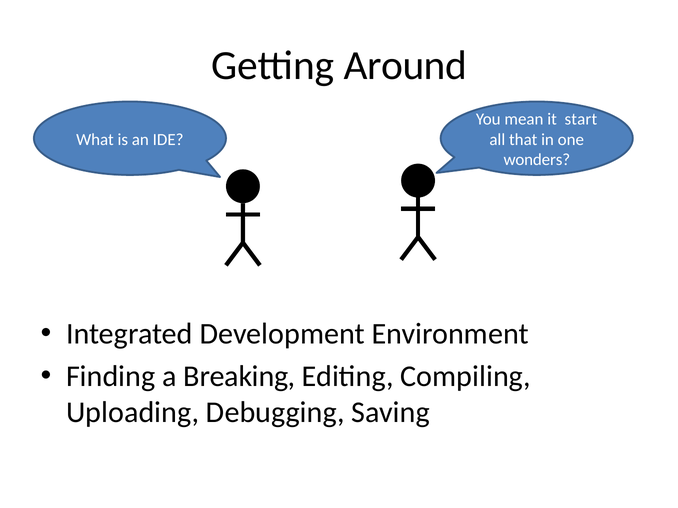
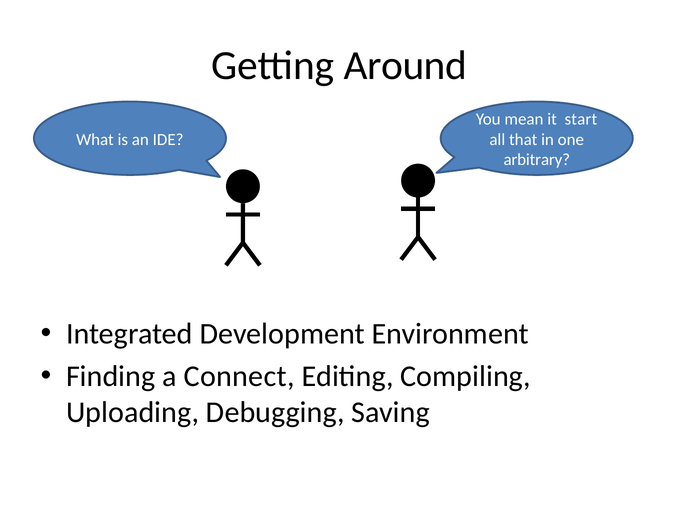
wonders: wonders -> arbitrary
Breaking: Breaking -> Connect
